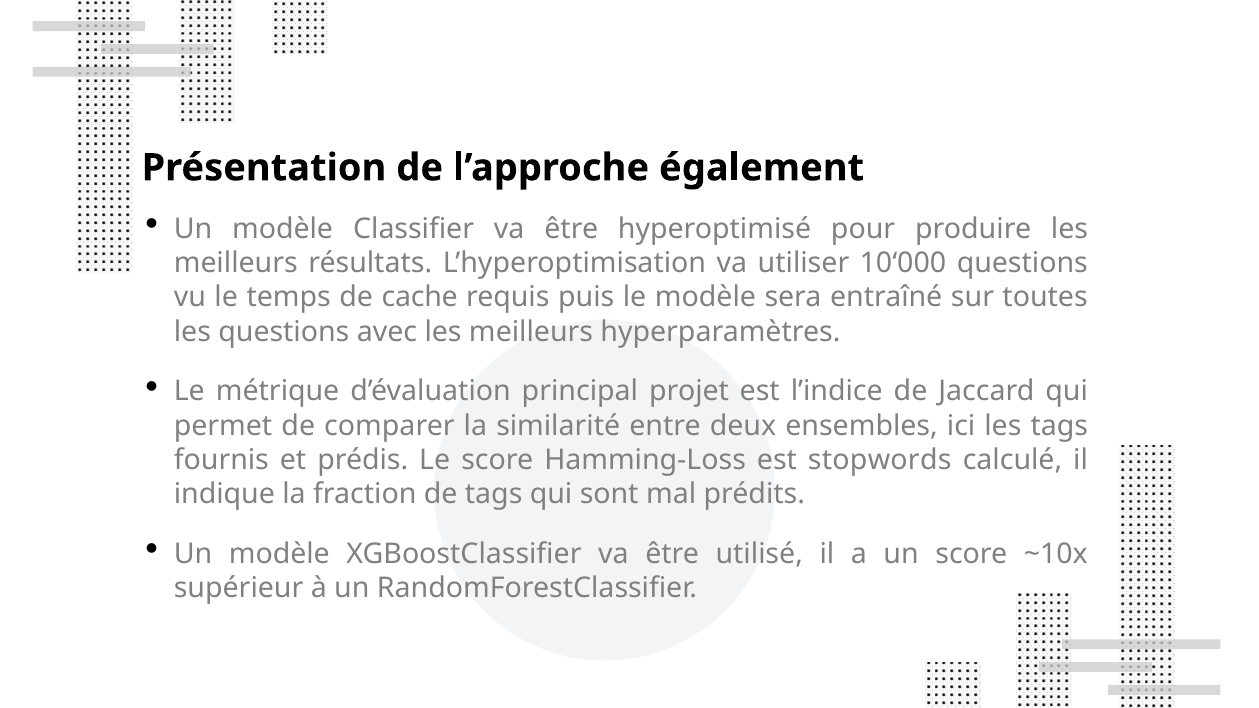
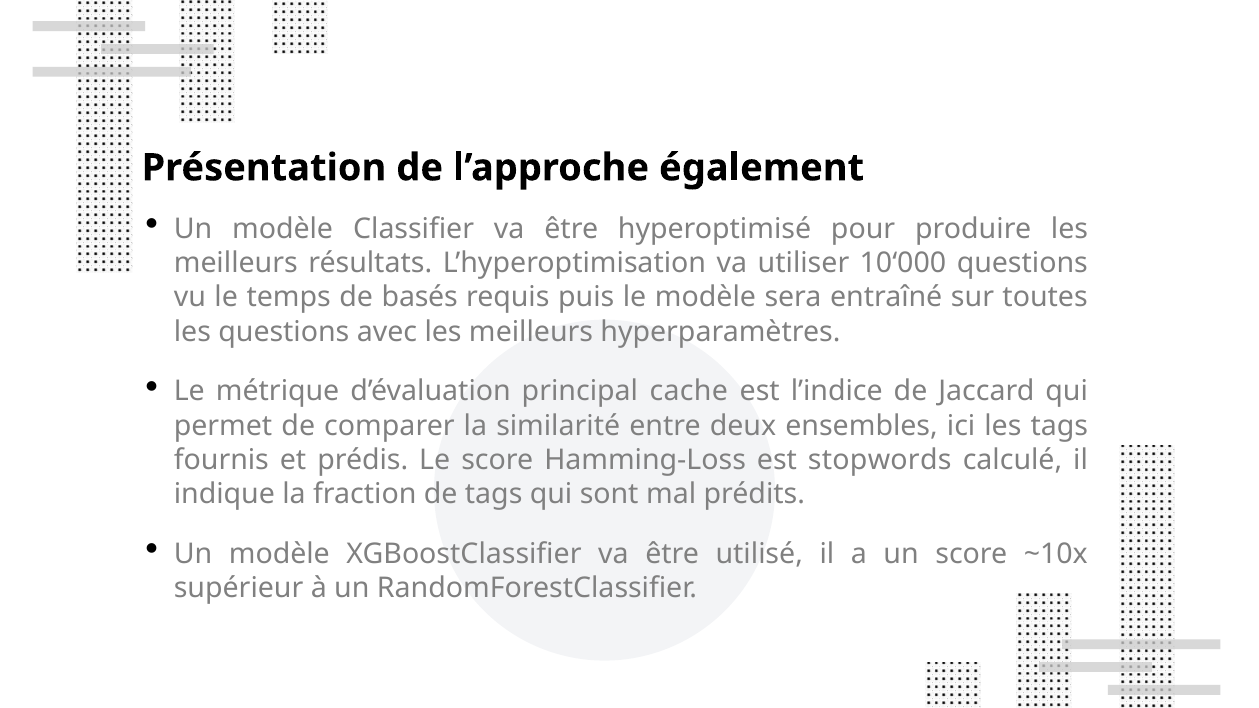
cache: cache -> basés
projet: projet -> cache
